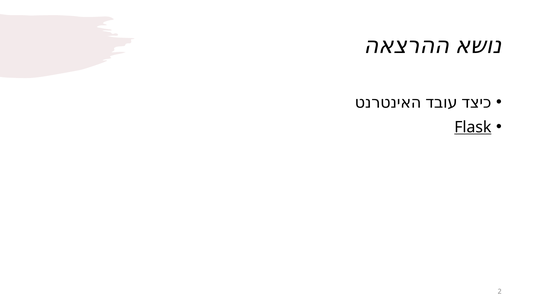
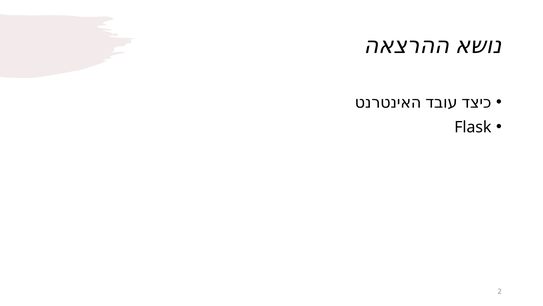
Flask underline: present -> none
